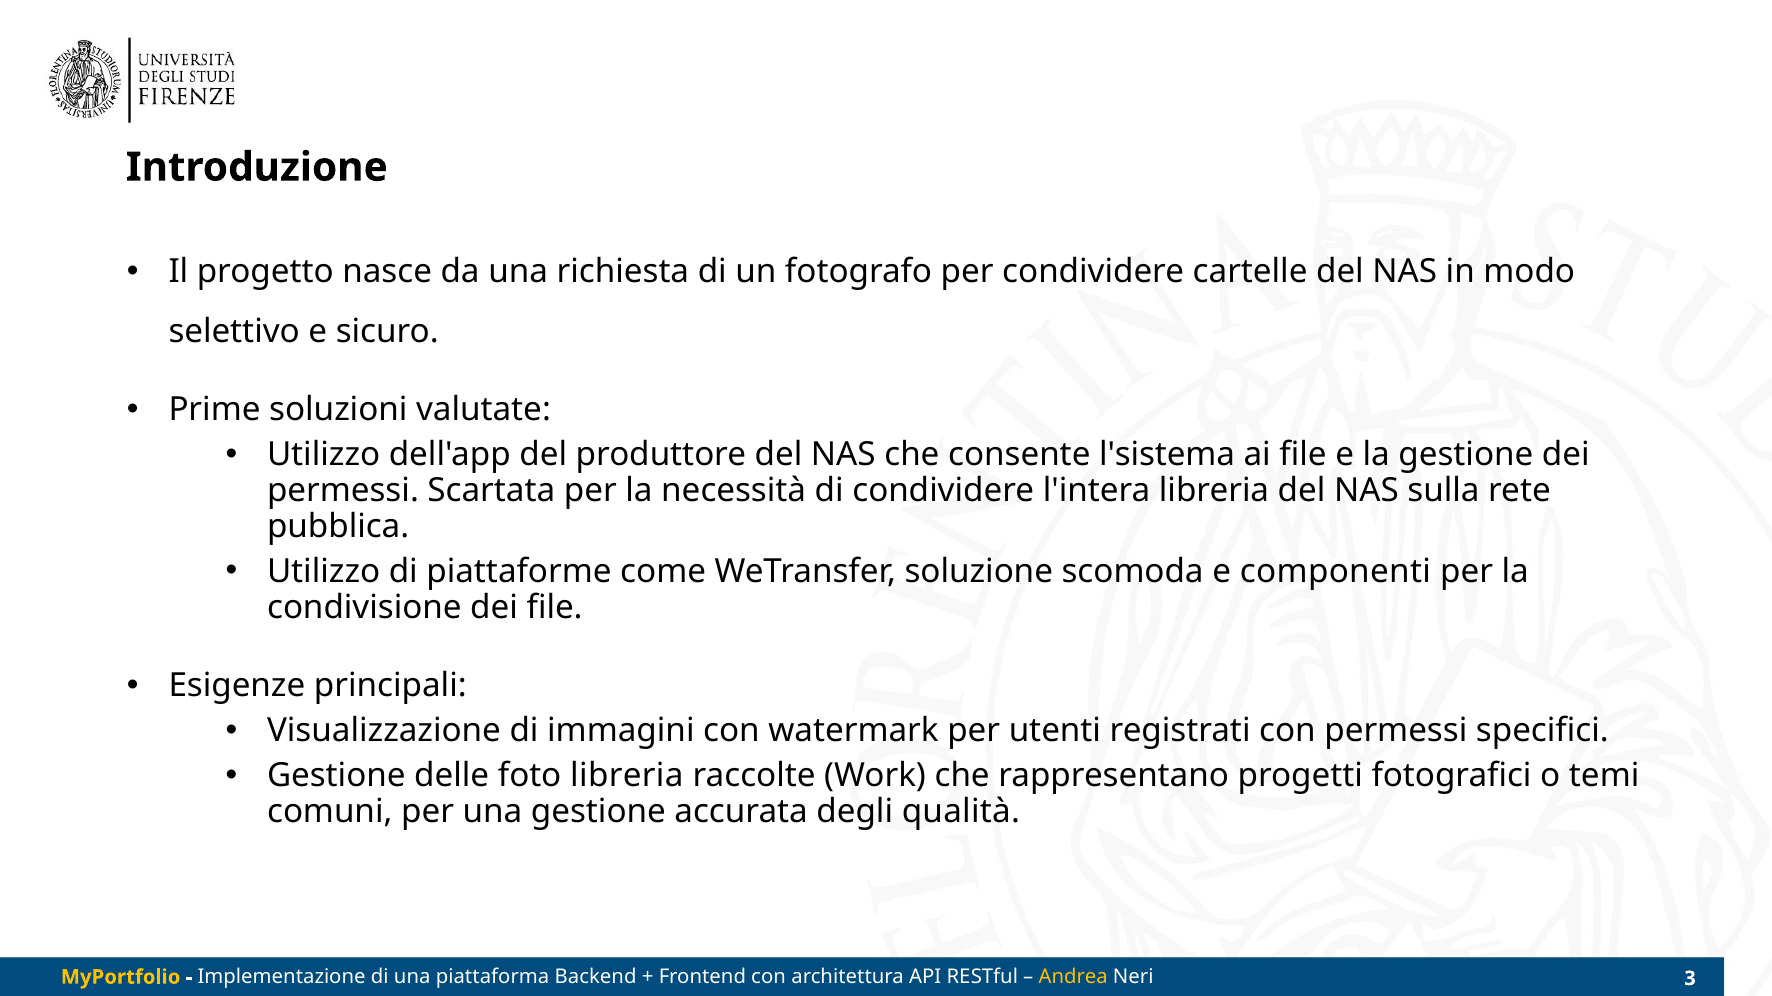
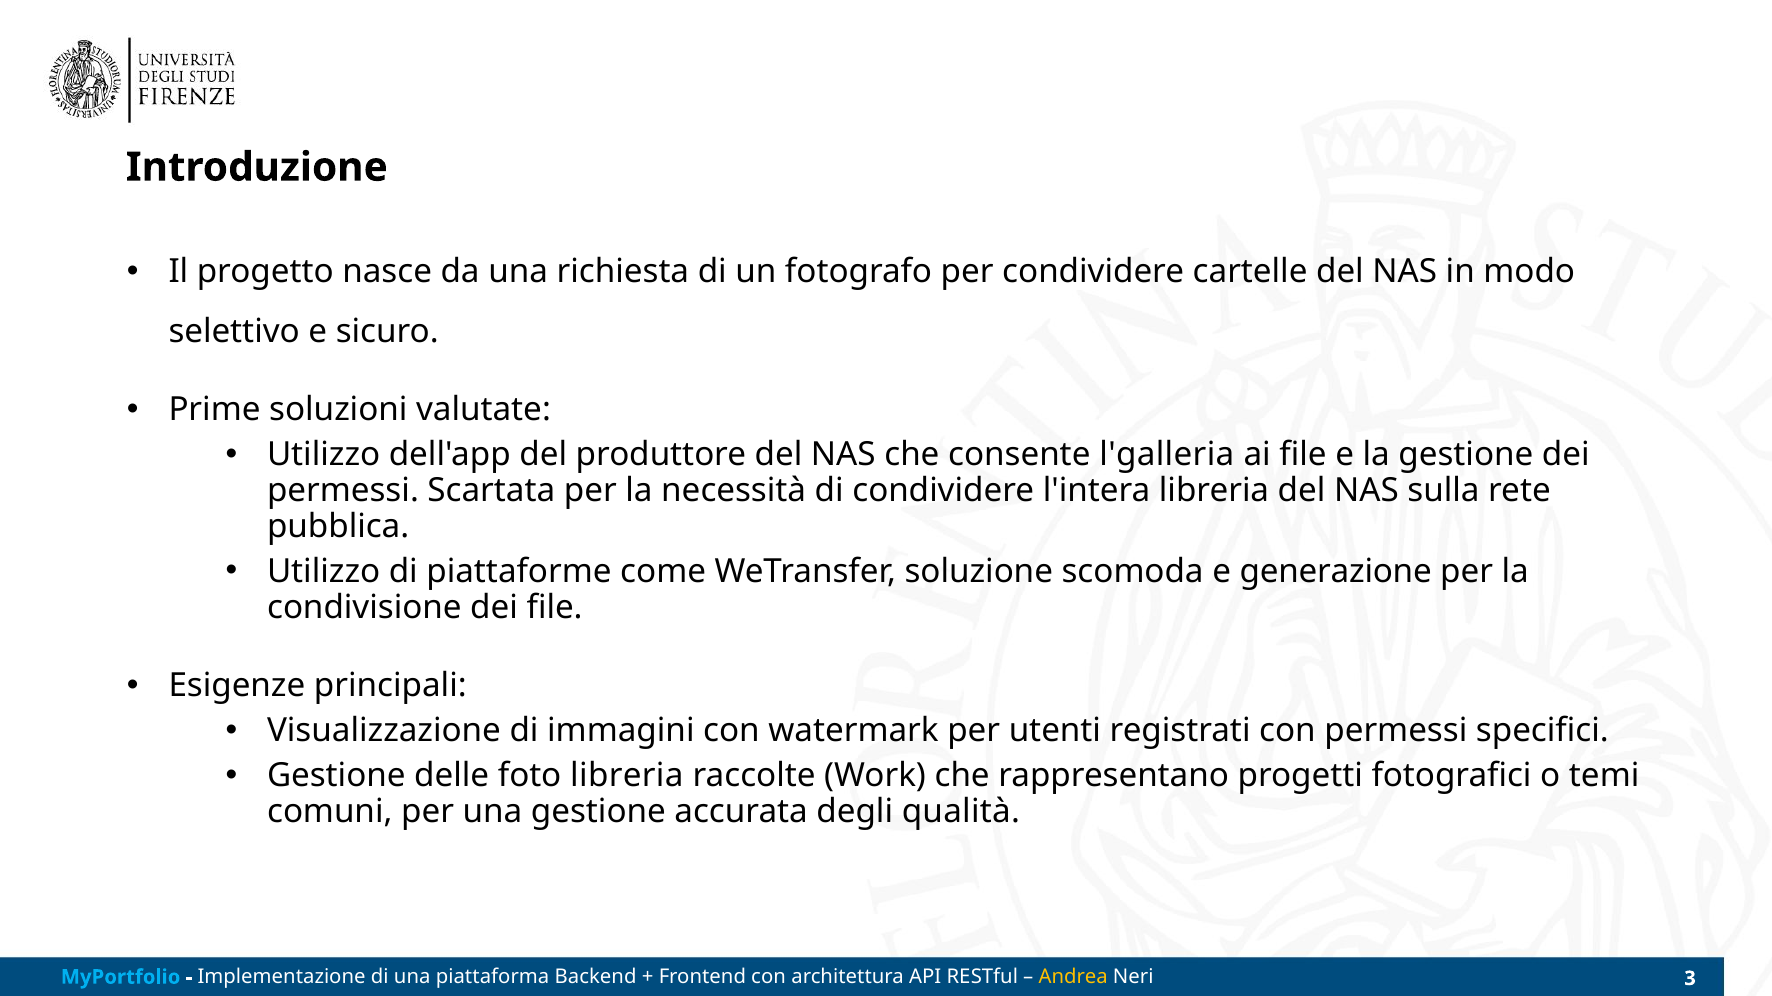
l'sistema: l'sistema -> l'galleria
componenti: componenti -> generazione
MyPortfolio colour: yellow -> light blue
